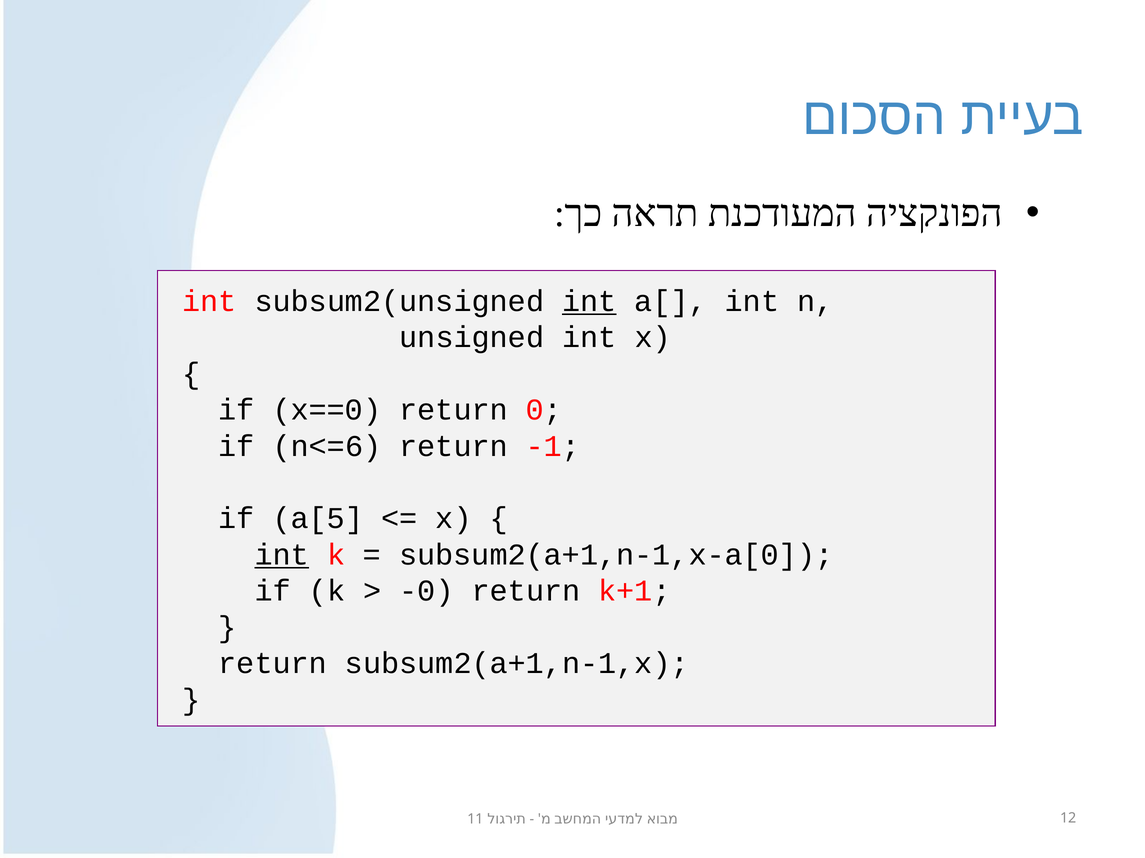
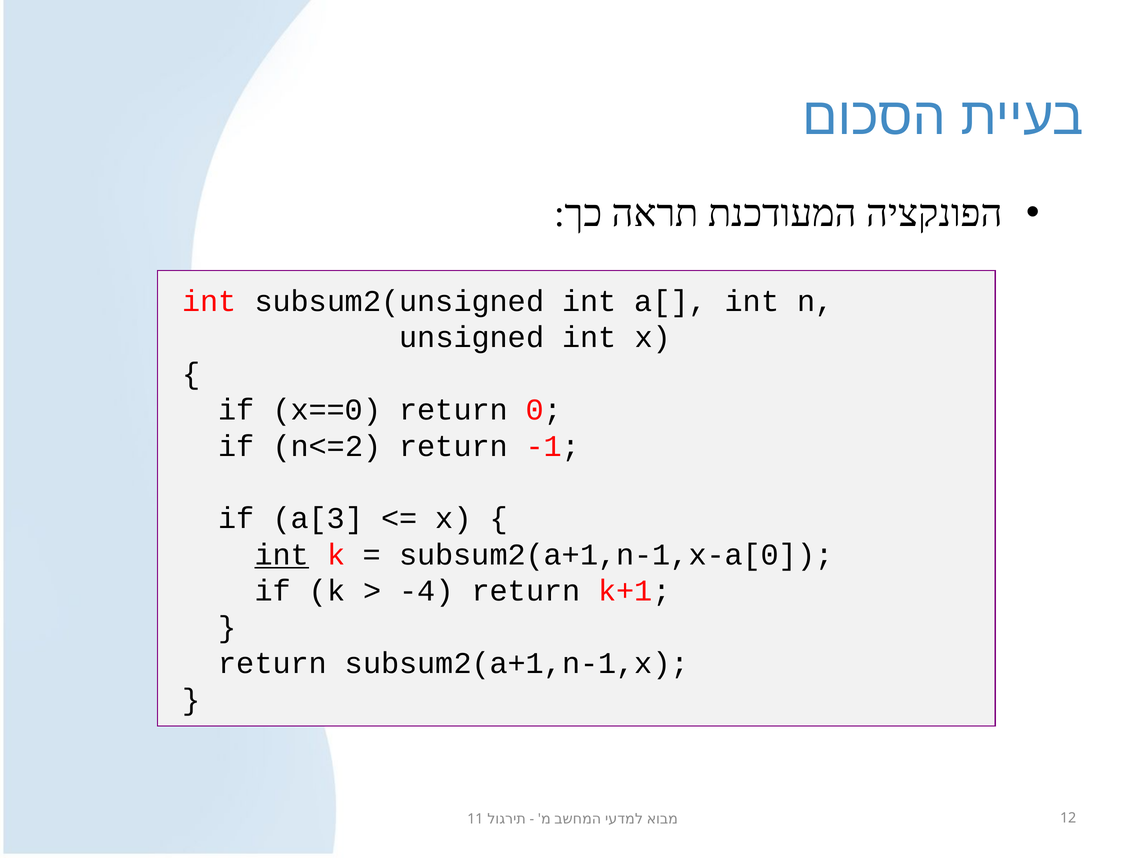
int at (589, 301) underline: present -> none
n<=6: n<=6 -> n<=2
a[5: a[5 -> a[3
-0: -0 -> -4
